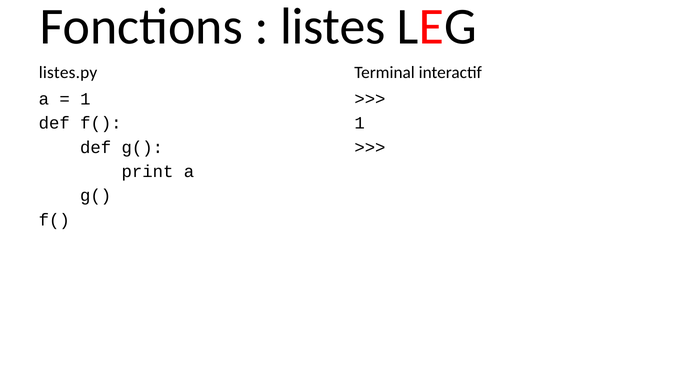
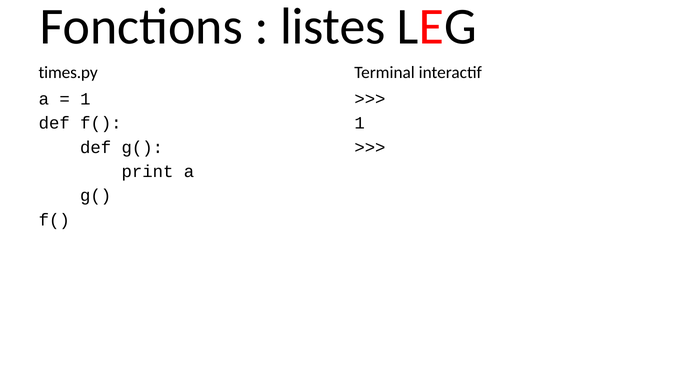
listes.py: listes.py -> times.py
